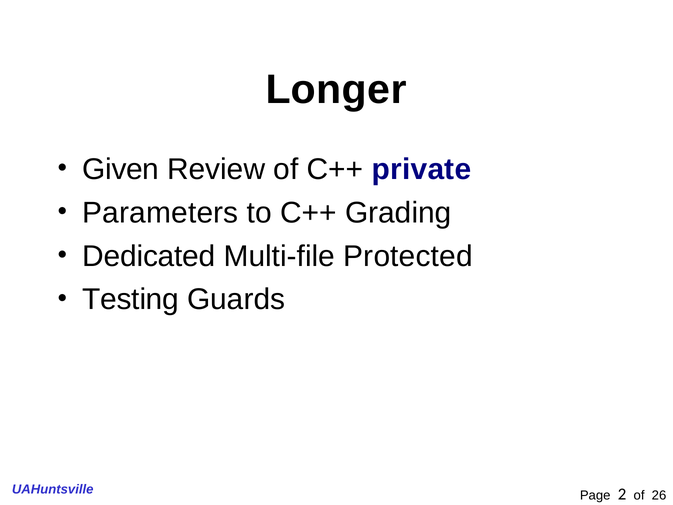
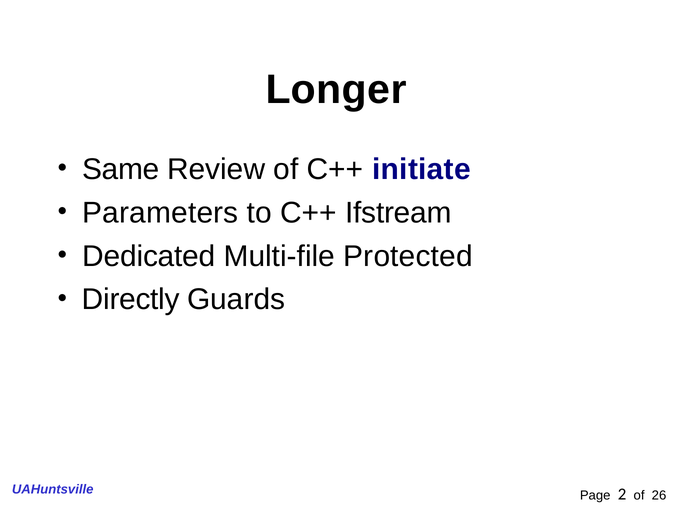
Given: Given -> Same
private: private -> initiate
Grading: Grading -> Ifstream
Testing: Testing -> Directly
